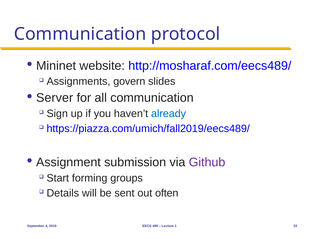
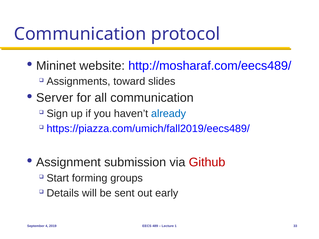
govern: govern -> toward
Github colour: purple -> red
often: often -> early
